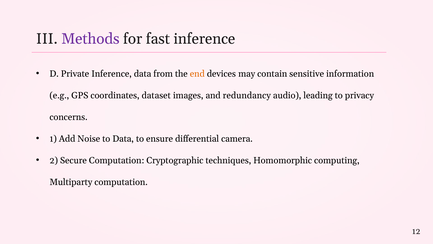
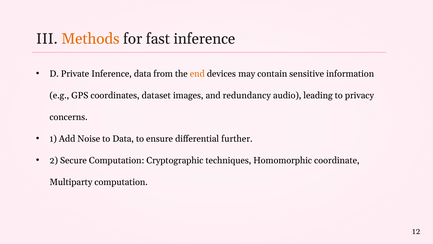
Methods colour: purple -> orange
camera: camera -> further
computing: computing -> coordinate
